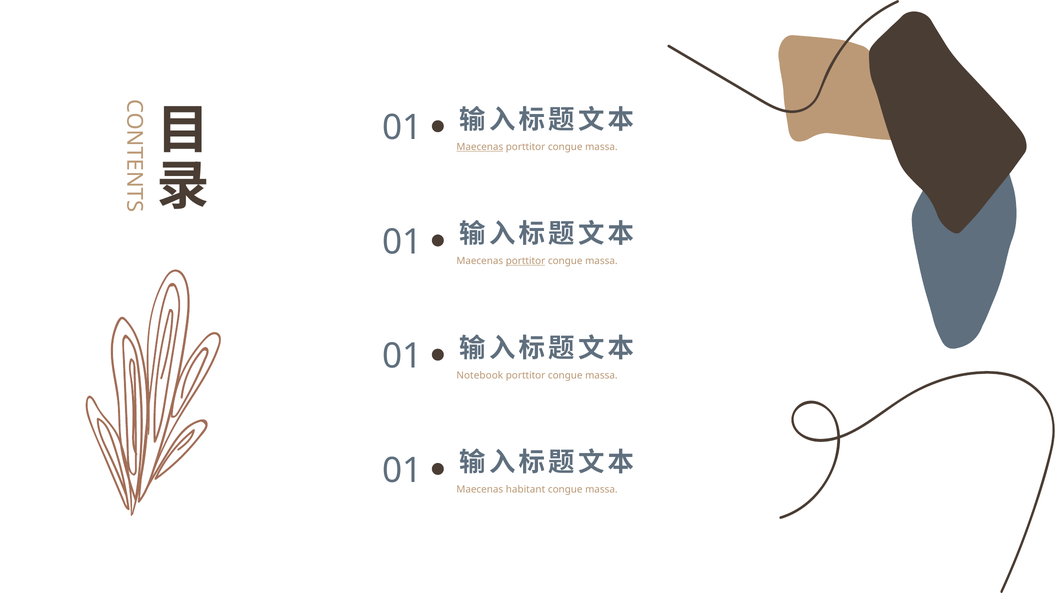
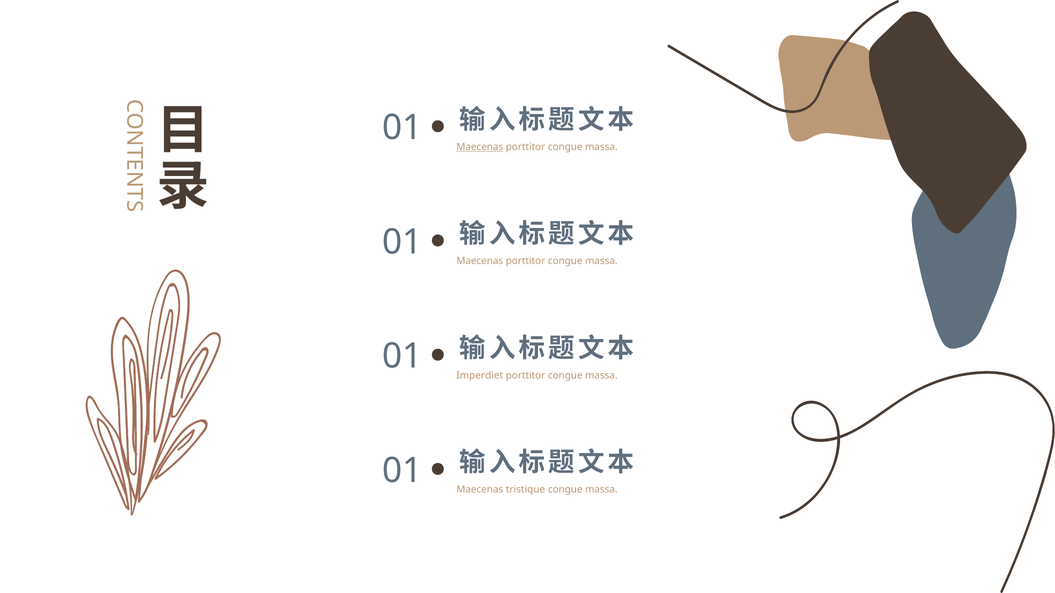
porttitor at (526, 261) underline: present -> none
Notebook: Notebook -> Imperdiet
habitant: habitant -> tristique
